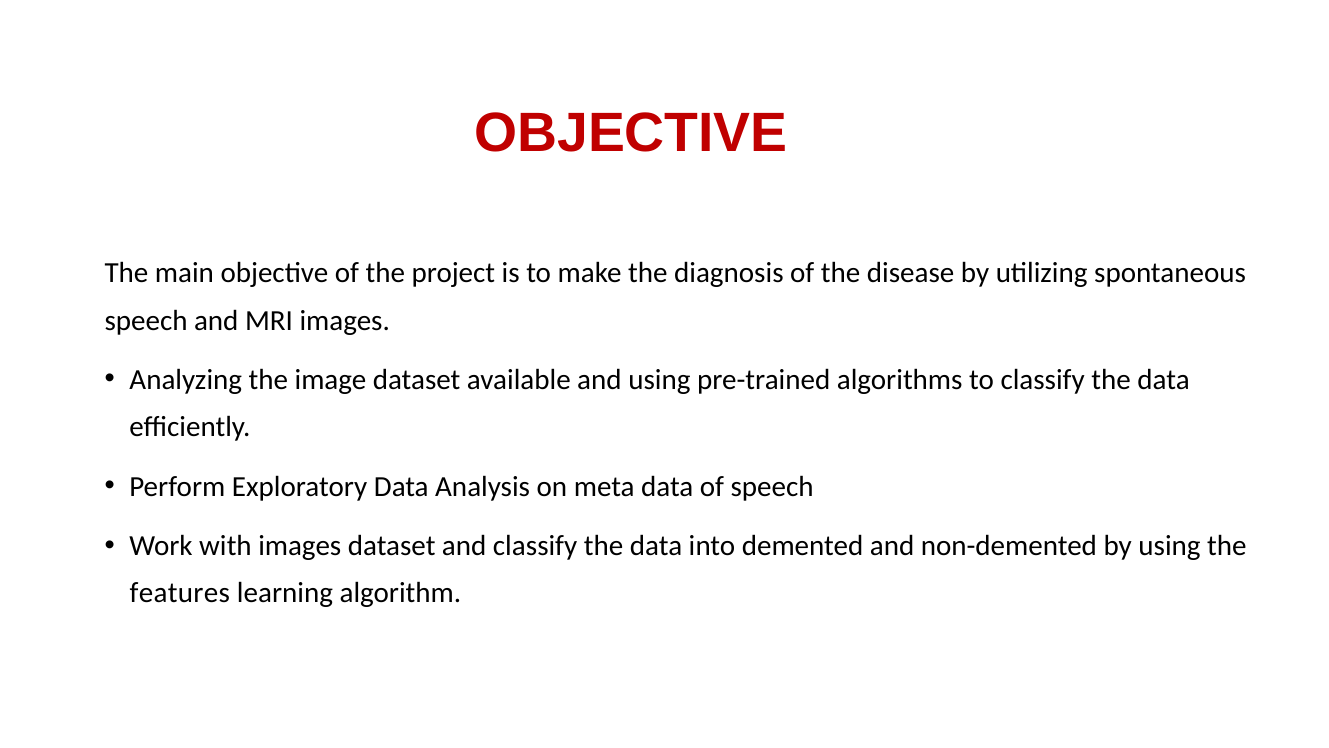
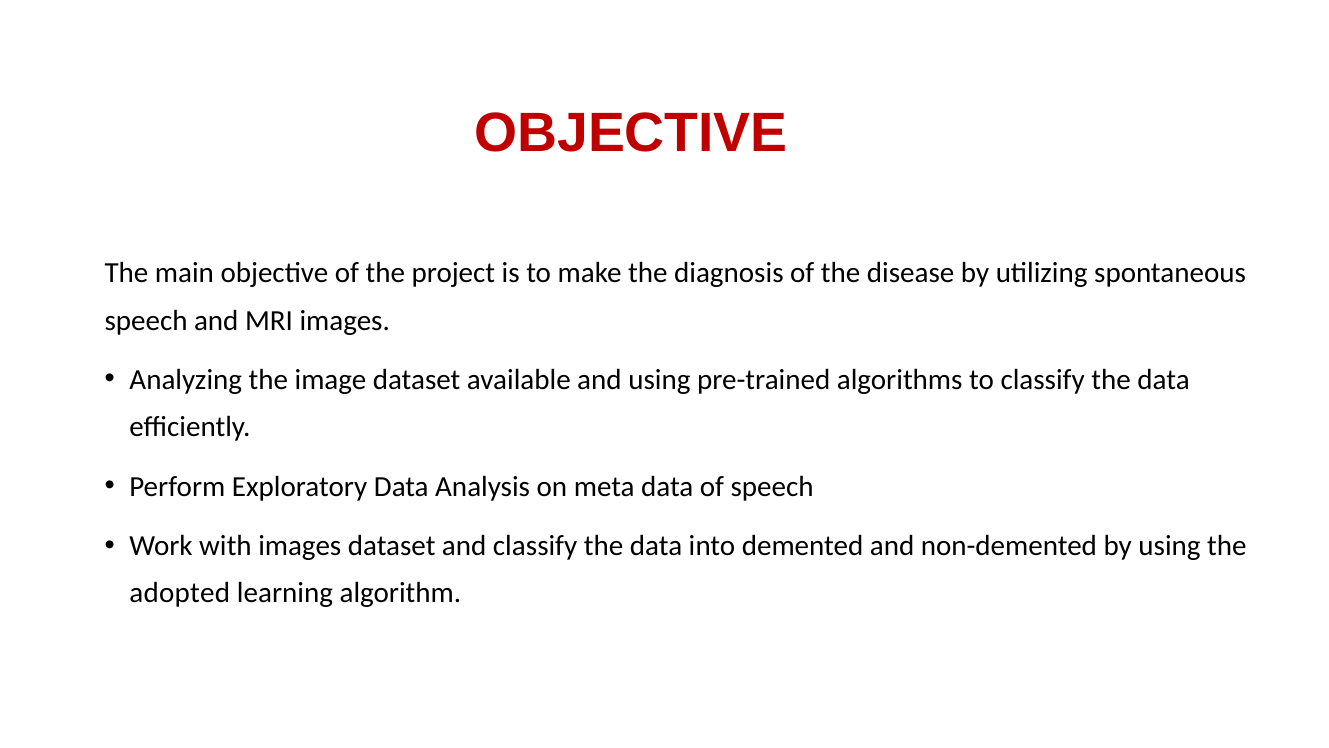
features: features -> adopted
